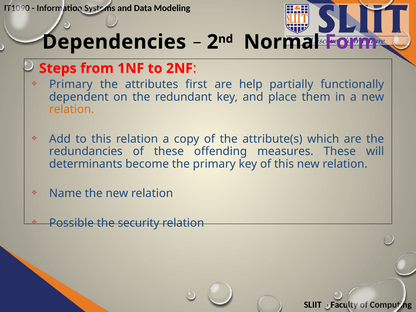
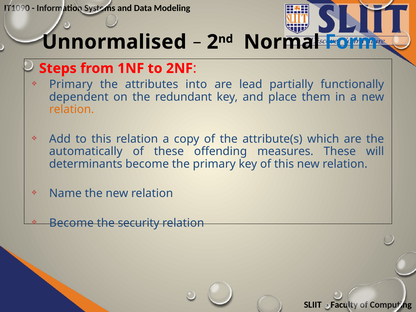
Dependencies: Dependencies -> Unnormalised
Form colour: purple -> blue
first: first -> into
help: help -> lead
redundancies: redundancies -> automatically
Possible at (72, 223): Possible -> Become
